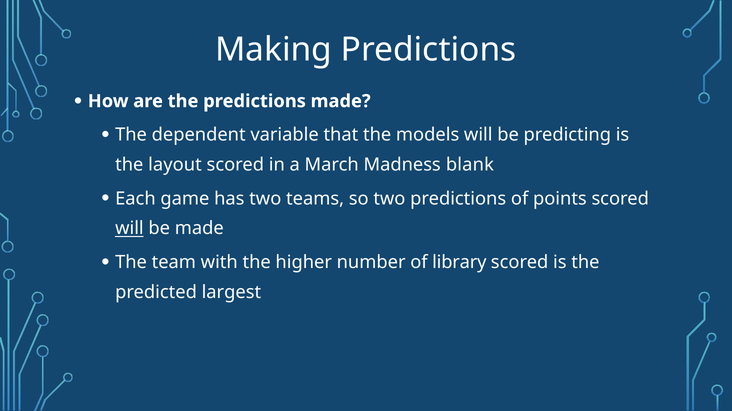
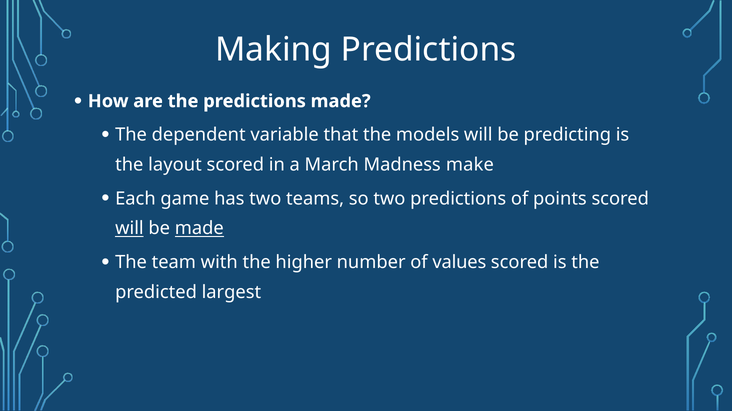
blank: blank -> make
made at (199, 229) underline: none -> present
library: library -> values
